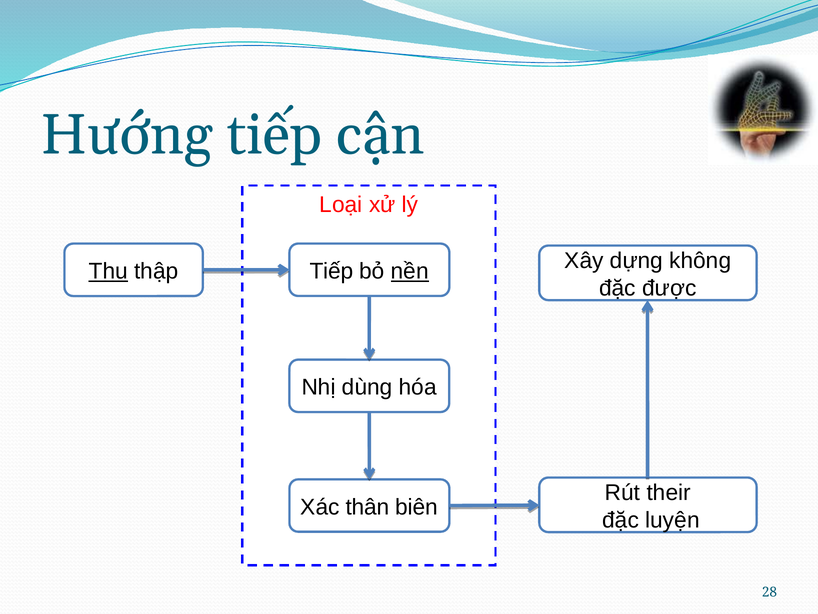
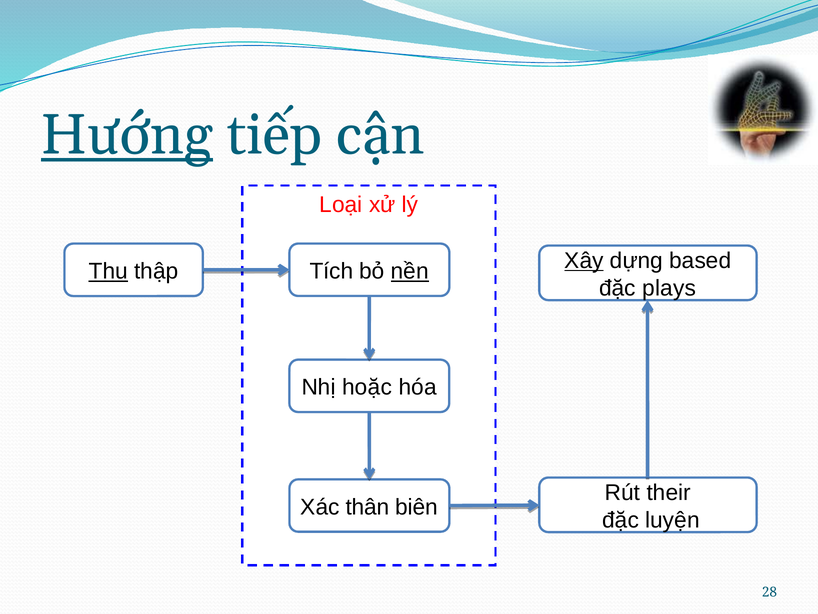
Hướng underline: none -> present
Xây underline: none -> present
không: không -> based
thập Tiếp: Tiếp -> Tích
được: được -> plays
dùng: dùng -> hoặc
